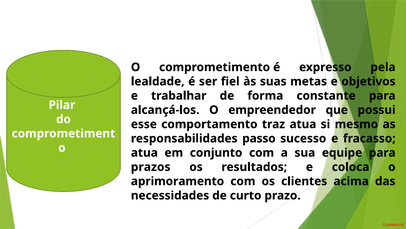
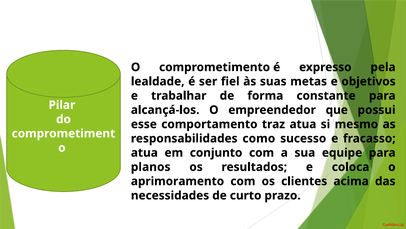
passo: passo -> como
prazos: prazos -> planos
